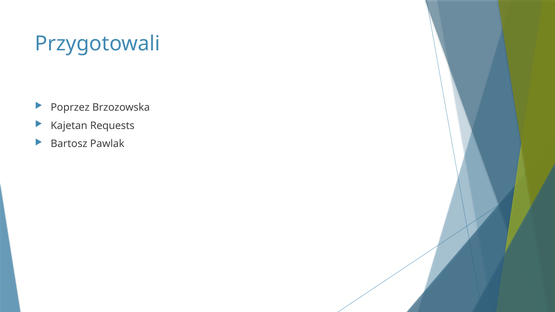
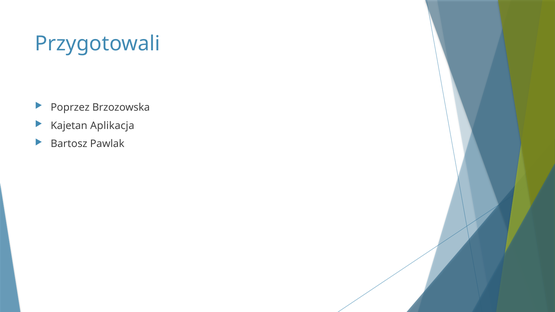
Requests: Requests -> Aplikacja
